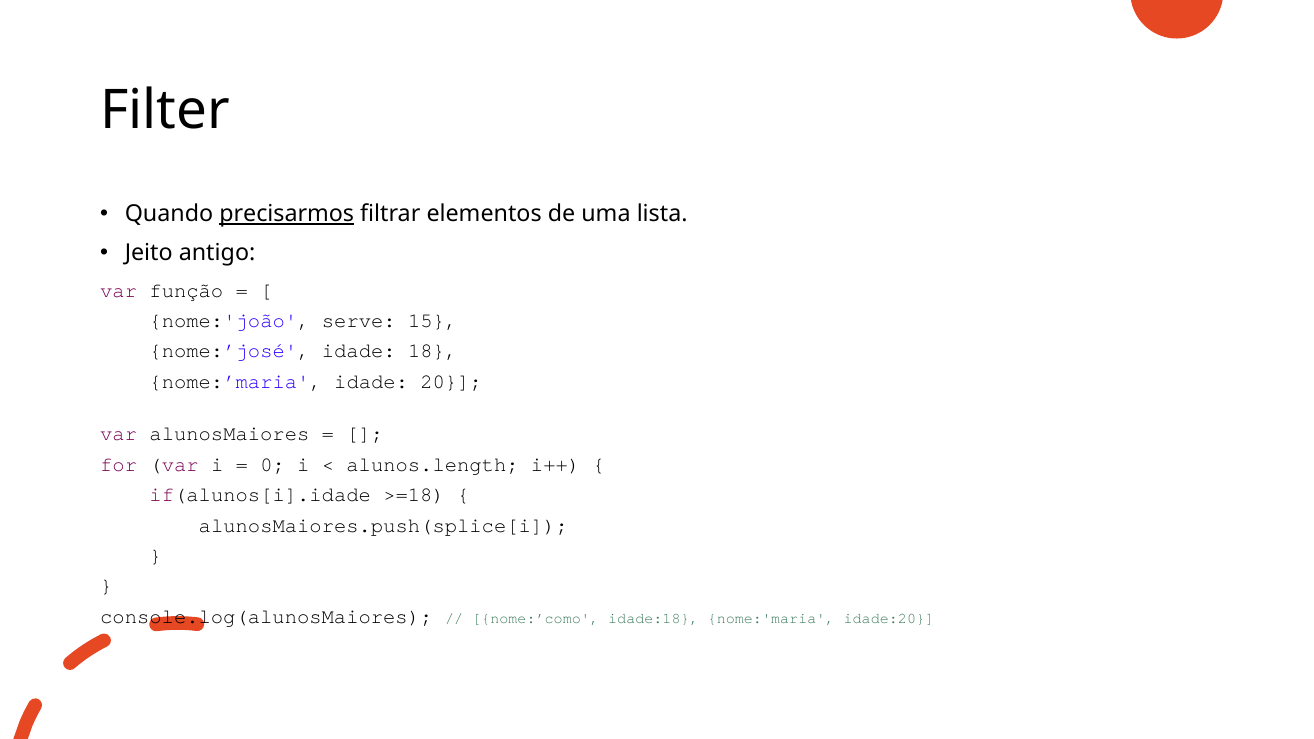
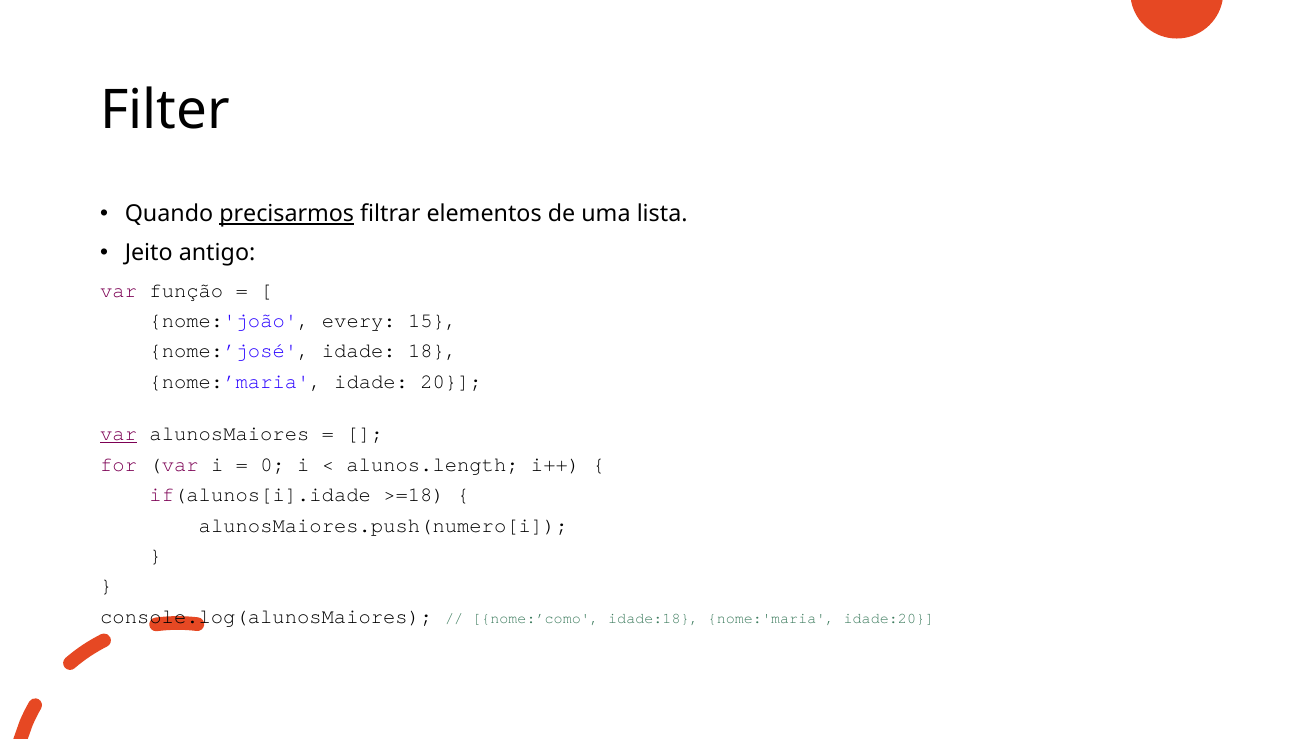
serve: serve -> every
var at (119, 434) underline: none -> present
alunosMaiores.push(splice[i: alunosMaiores.push(splice[i -> alunosMaiores.push(numero[i
